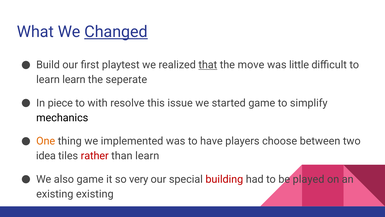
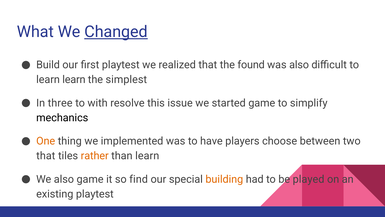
that at (208, 65) underline: present -> none
move: move -> found
was little: little -> also
seperate: seperate -> simplest
piece: piece -> three
idea at (46, 156): idea -> that
rather colour: red -> orange
very: very -> find
building colour: red -> orange
existing existing: existing -> playtest
